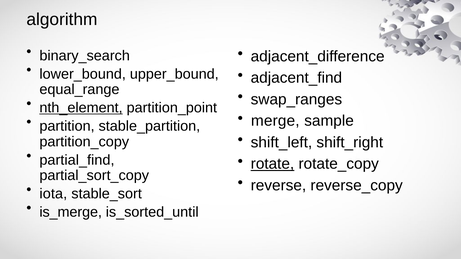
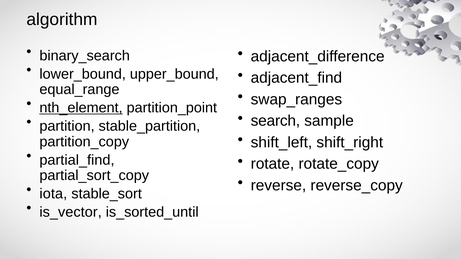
merge: merge -> search
rotate underline: present -> none
is_merge: is_merge -> is_vector
